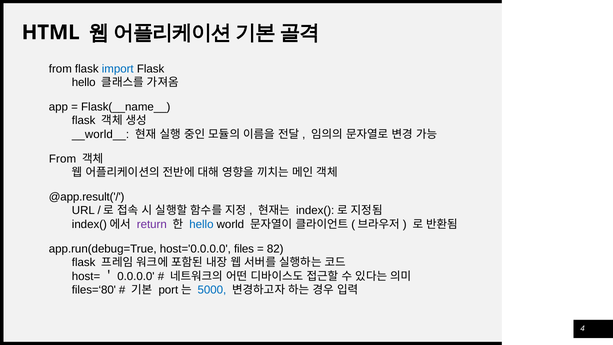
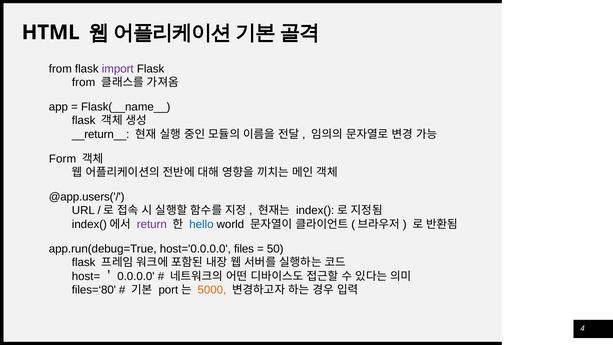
import colour: blue -> purple
hello at (84, 83): hello -> from
__world__: __world__ -> __return__
From at (63, 159): From -> Form
@app.result('/: @app.result('/ -> @app.users('/
82: 82 -> 50
5000 colour: blue -> orange
